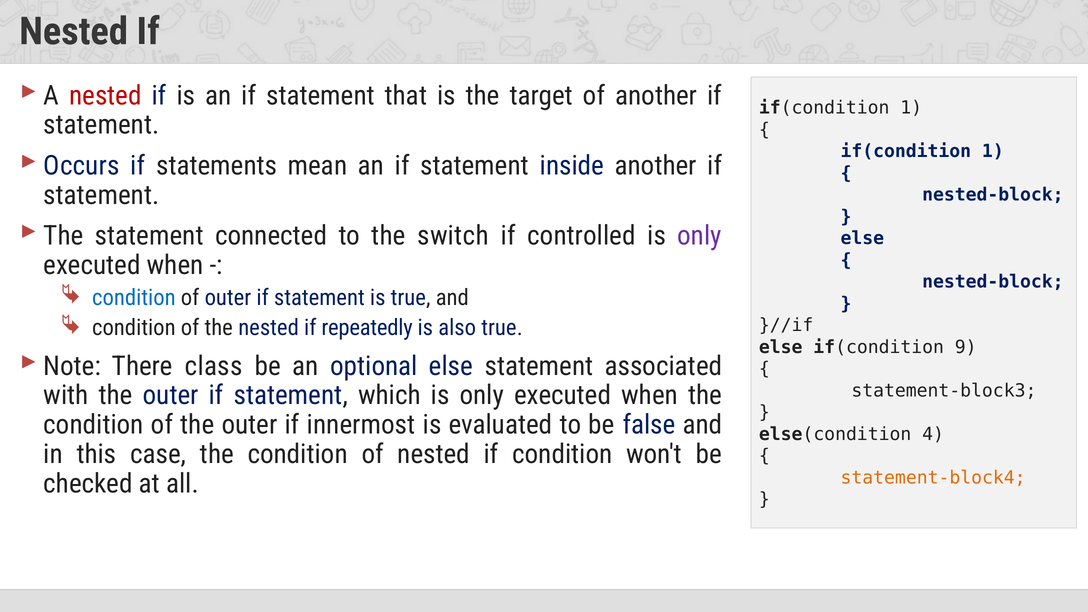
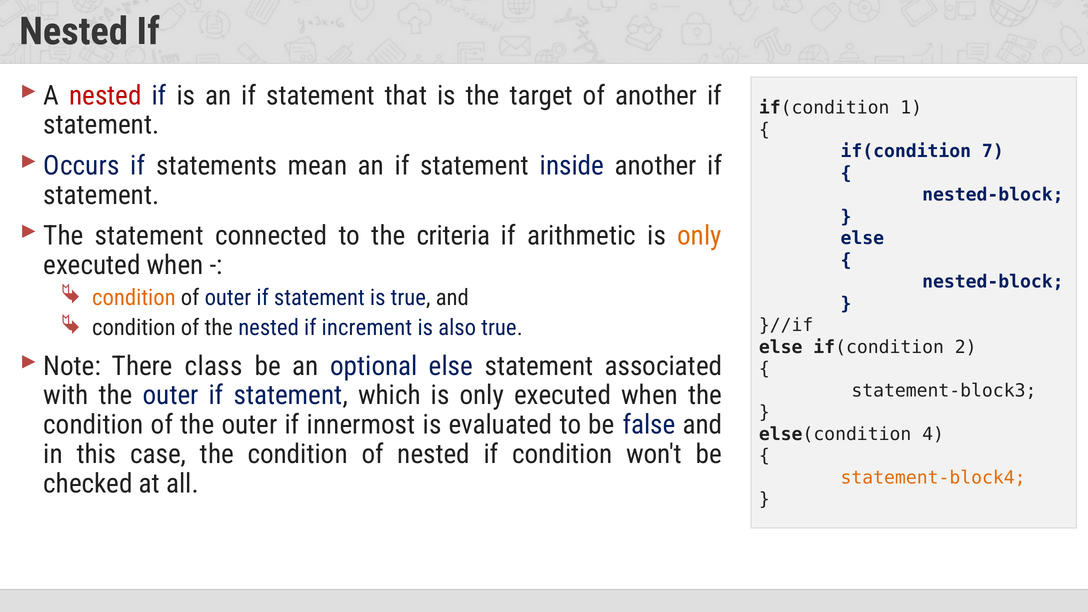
1 at (993, 152): 1 -> 7
switch: switch -> criteria
controlled: controlled -> arithmetic
only at (700, 236) colour: purple -> orange
condition at (134, 298) colour: blue -> orange
repeatedly: repeatedly -> increment
9: 9 -> 2
